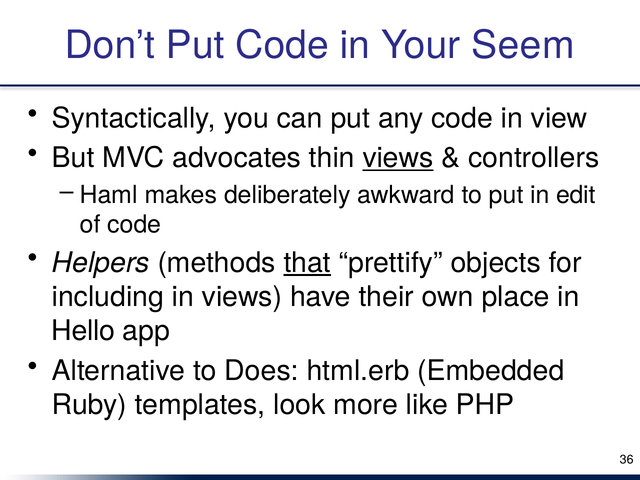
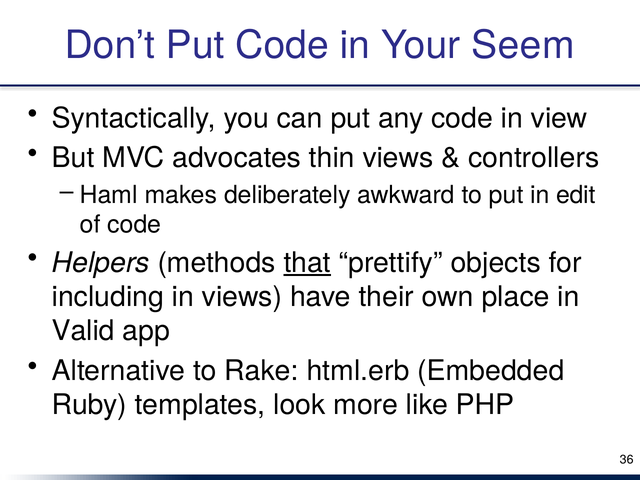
views at (398, 158) underline: present -> none
Hello: Hello -> Valid
Does: Does -> Rake
